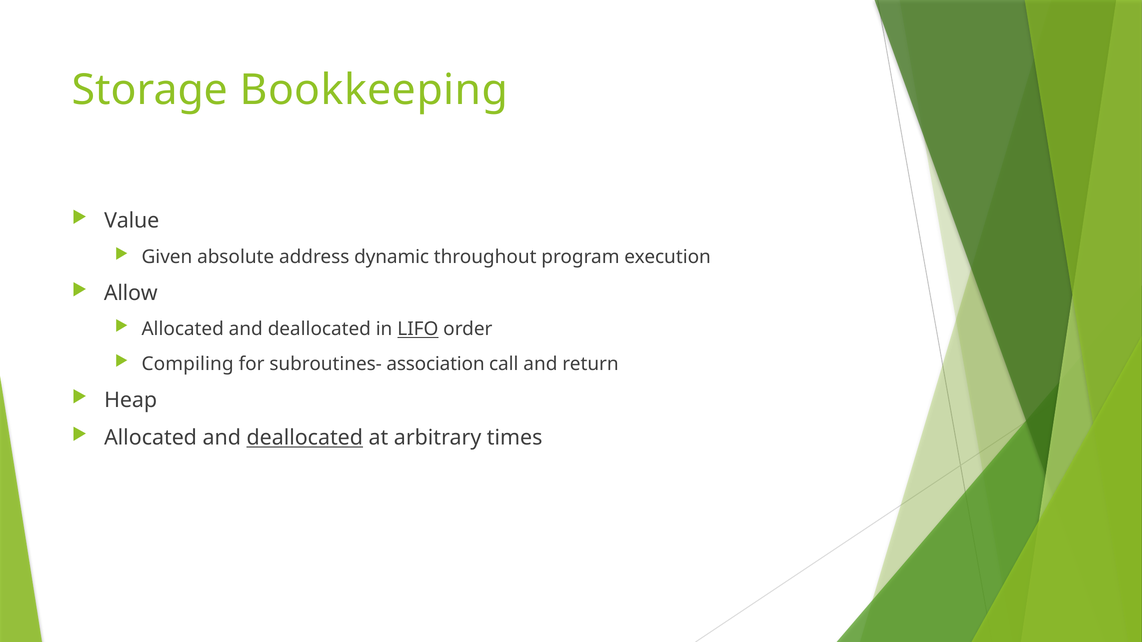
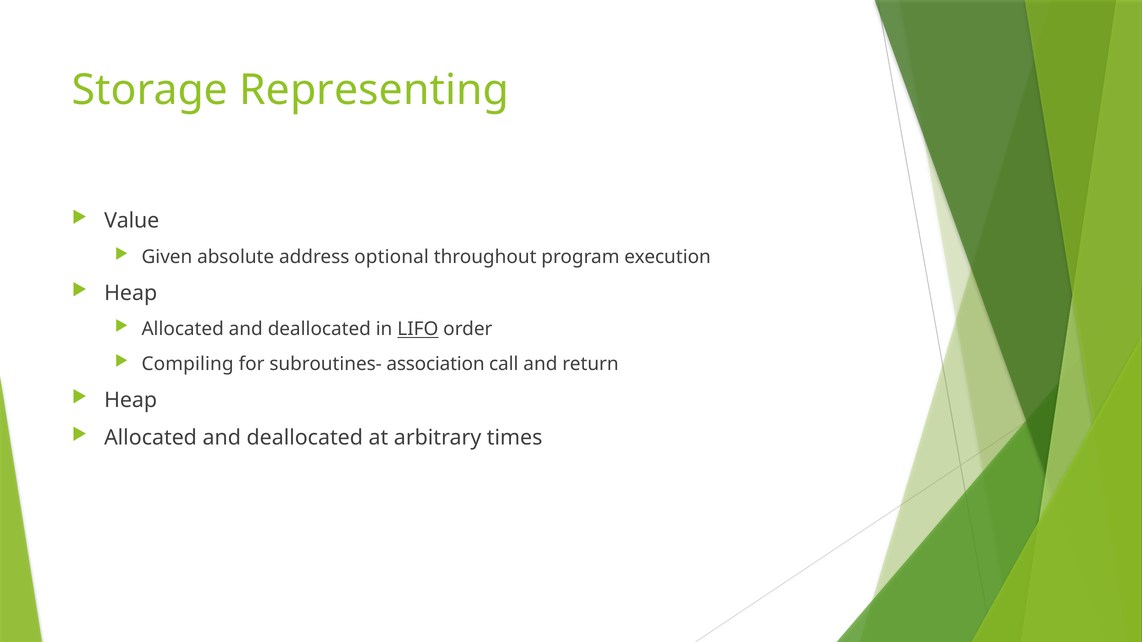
Bookkeeping: Bookkeeping -> Representing
dynamic: dynamic -> optional
Allow at (131, 293): Allow -> Heap
deallocated at (305, 438) underline: present -> none
